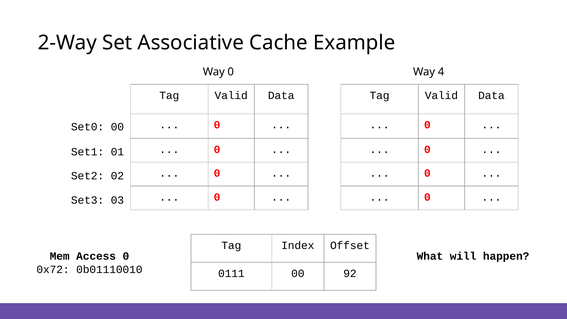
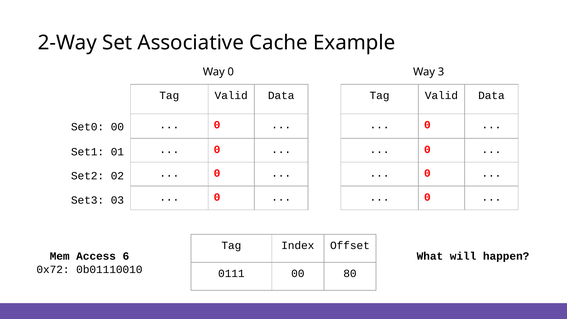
4: 4 -> 3
Access 0: 0 -> 6
92: 92 -> 80
